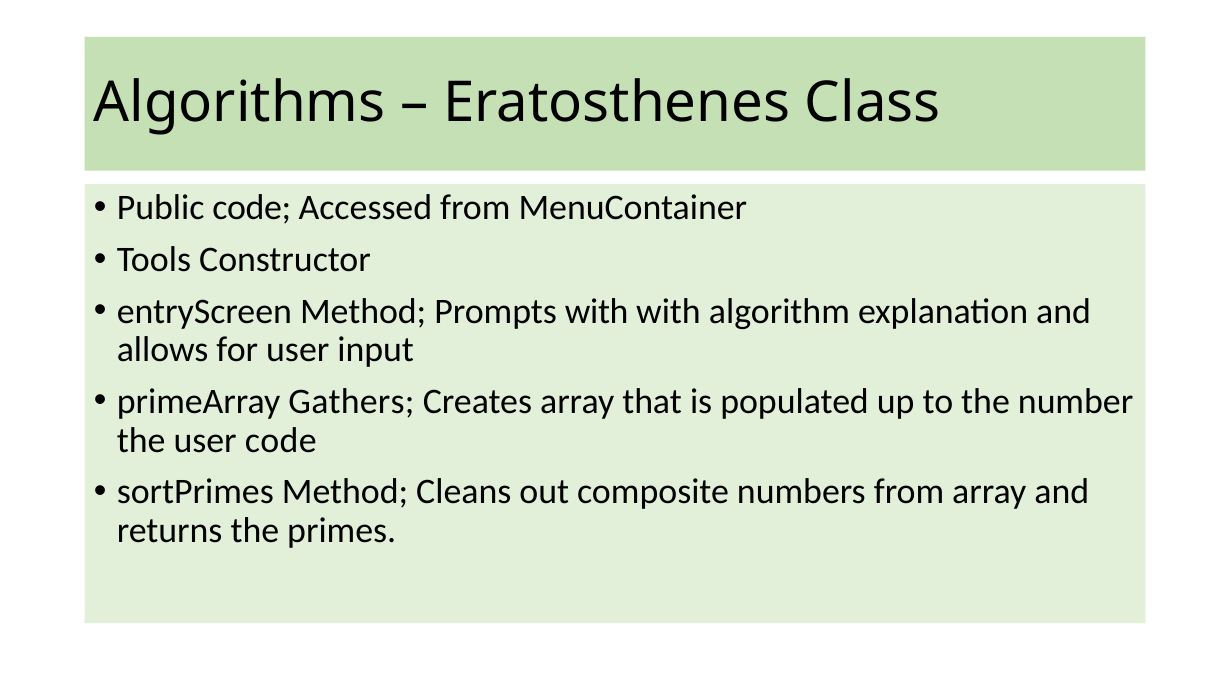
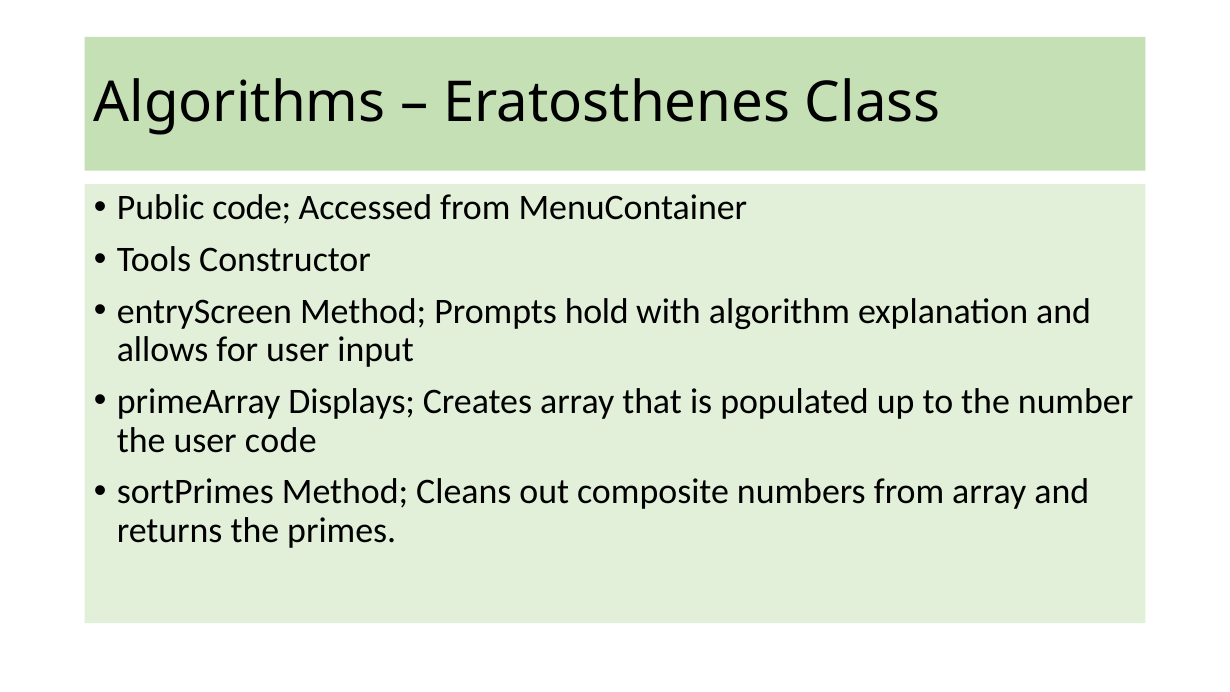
Prompts with: with -> hold
Gathers: Gathers -> Displays
